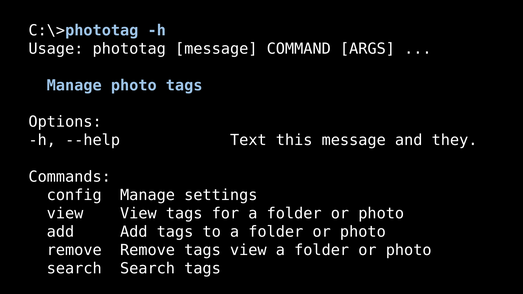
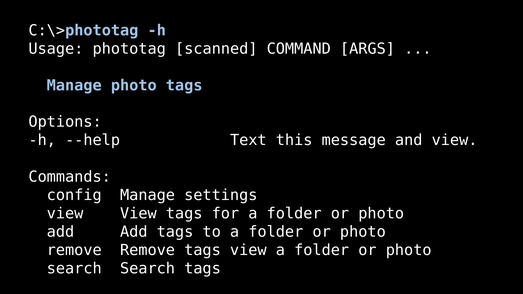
phototag message: message -> scanned
and they: they -> view
